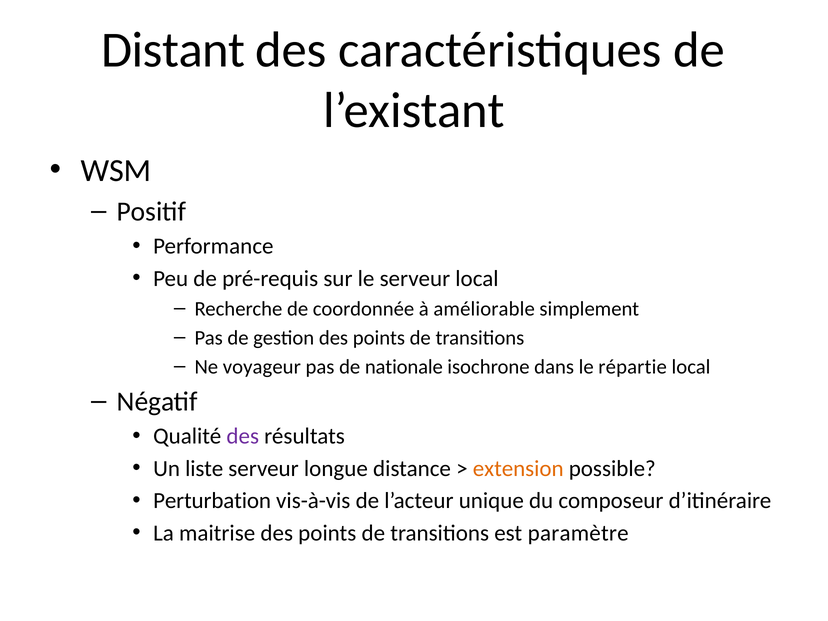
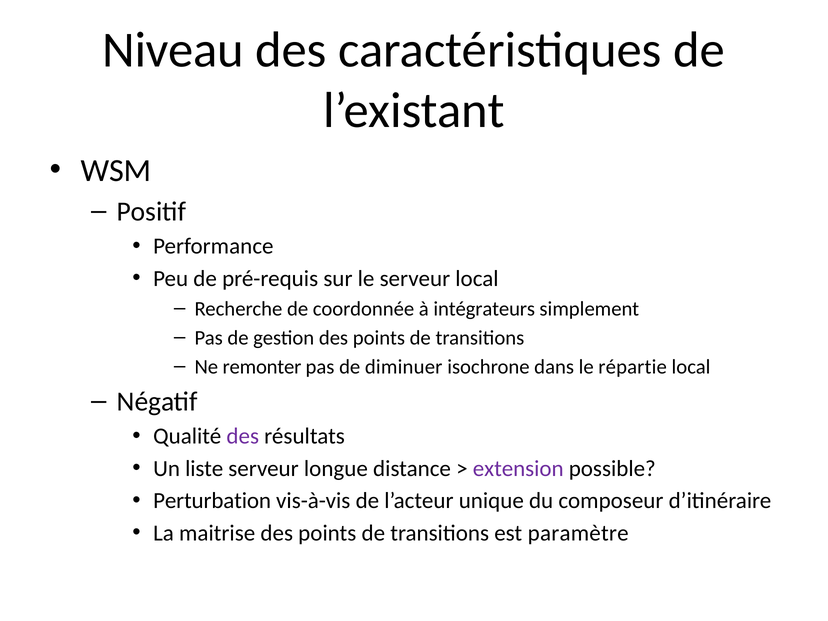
Distant: Distant -> Niveau
améliorable: améliorable -> intégrateurs
voyageur: voyageur -> remonter
nationale: nationale -> diminuer
extension colour: orange -> purple
